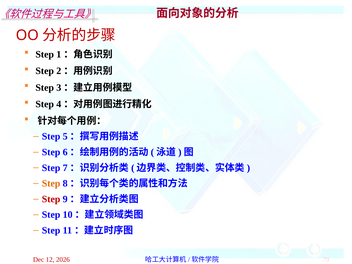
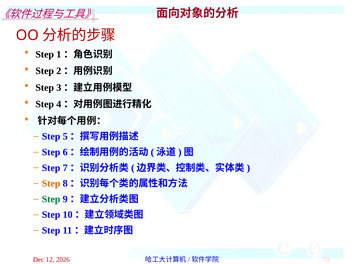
Step at (51, 199) colour: red -> green
